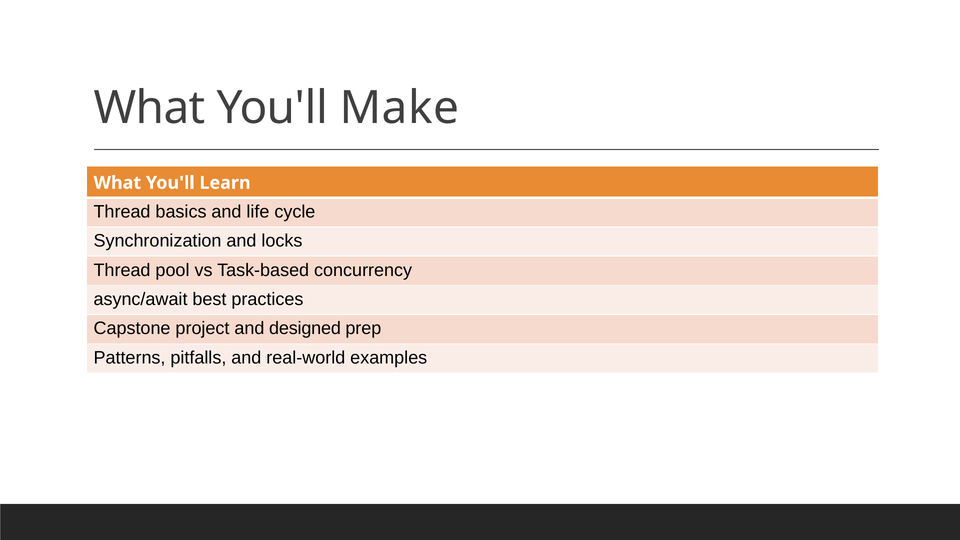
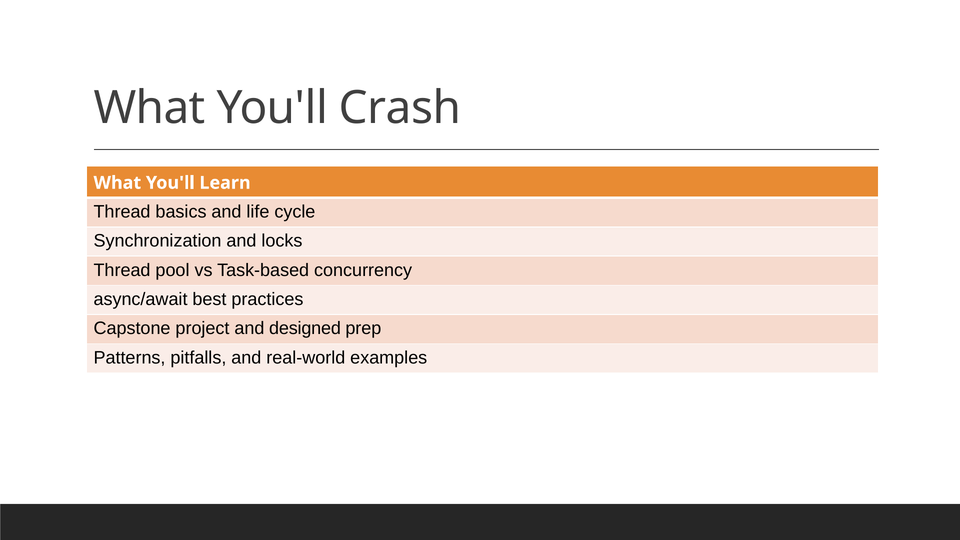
Make: Make -> Crash
